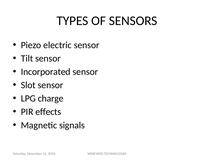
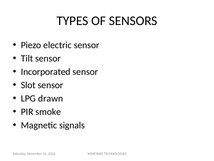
charge: charge -> drawn
effects: effects -> smoke
